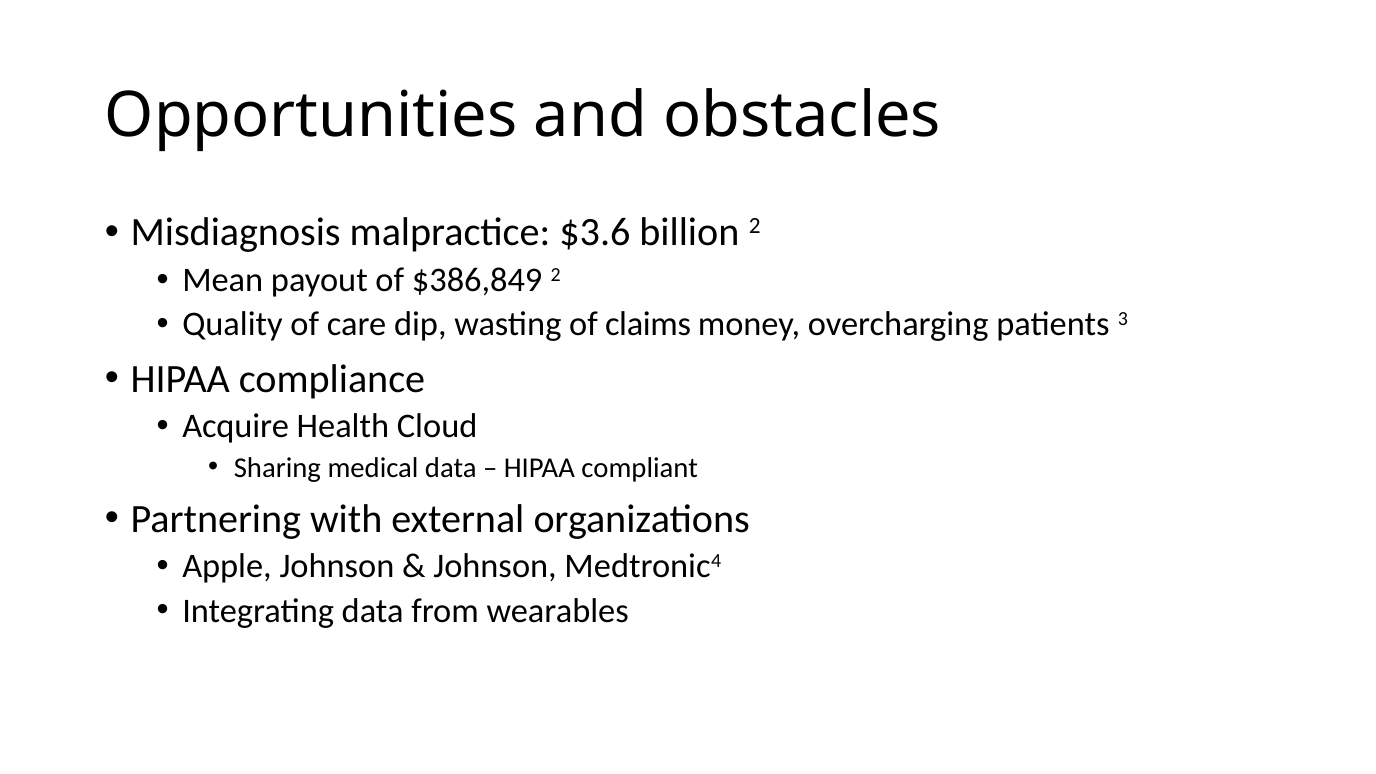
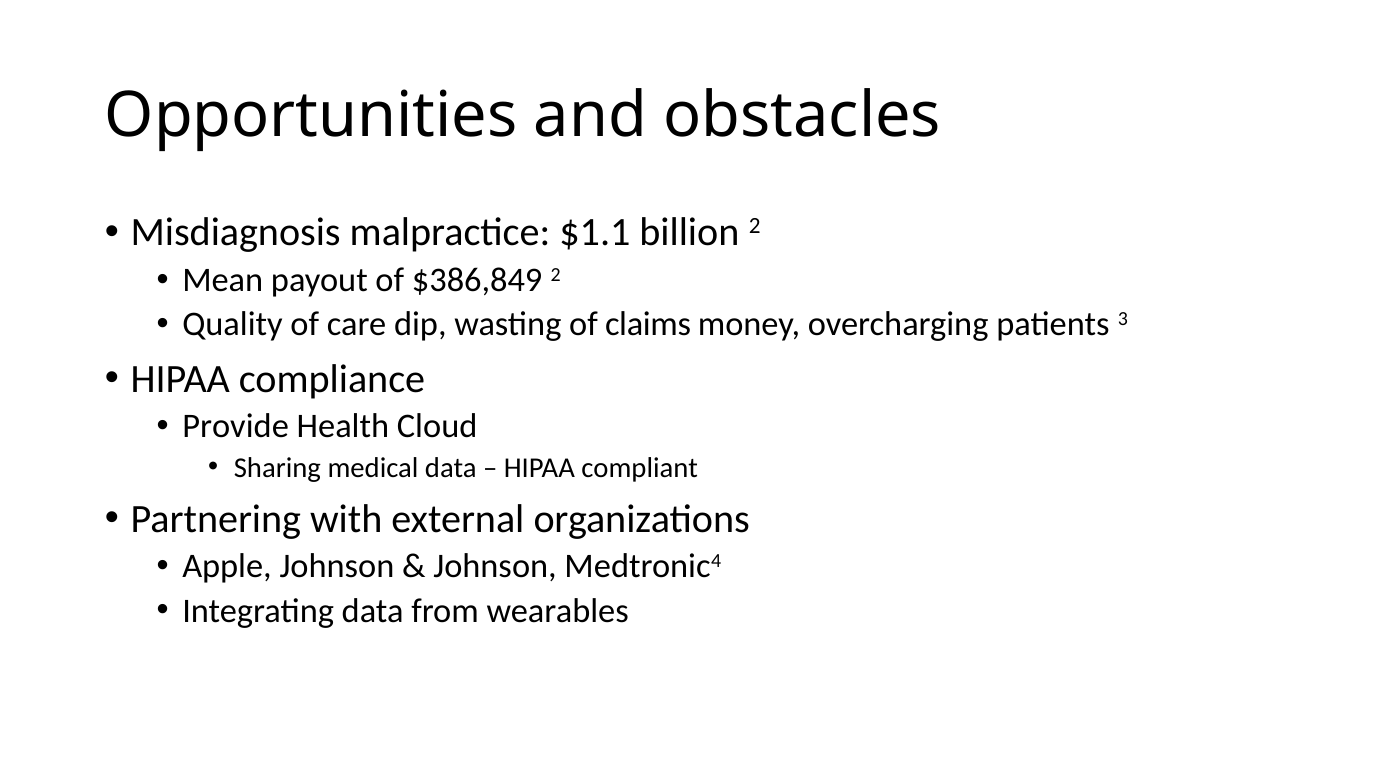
$3.6: $3.6 -> $1.1
Acquire: Acquire -> Provide
